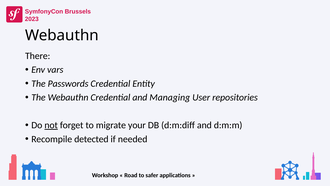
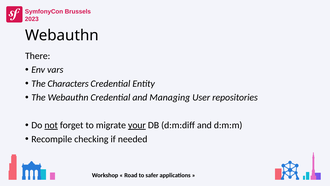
Passwords: Passwords -> Characters
your underline: none -> present
detected: detected -> checking
